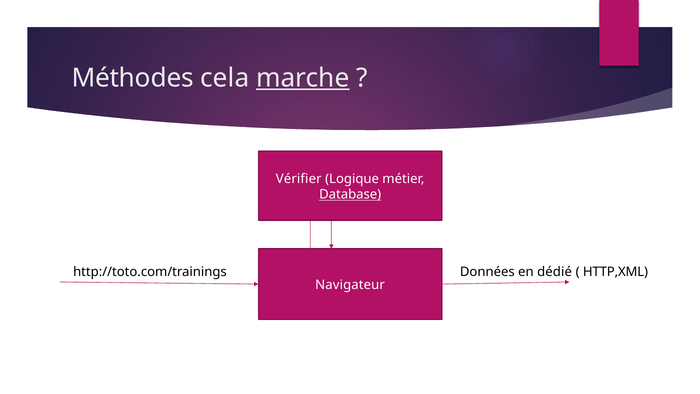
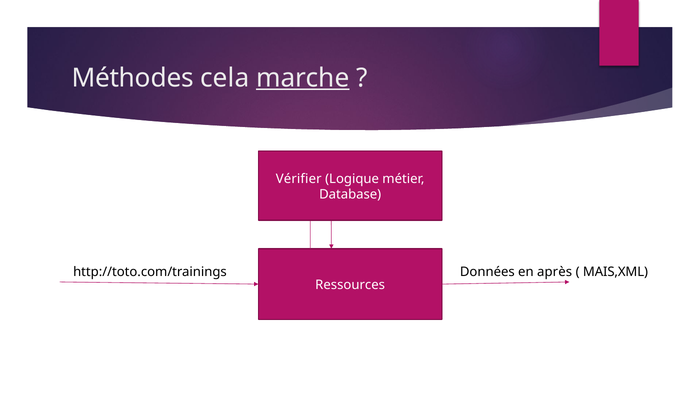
Database underline: present -> none
dédié: dédié -> après
HTTP,XML: HTTP,XML -> MAIS,XML
Navigateur: Navigateur -> Ressources
